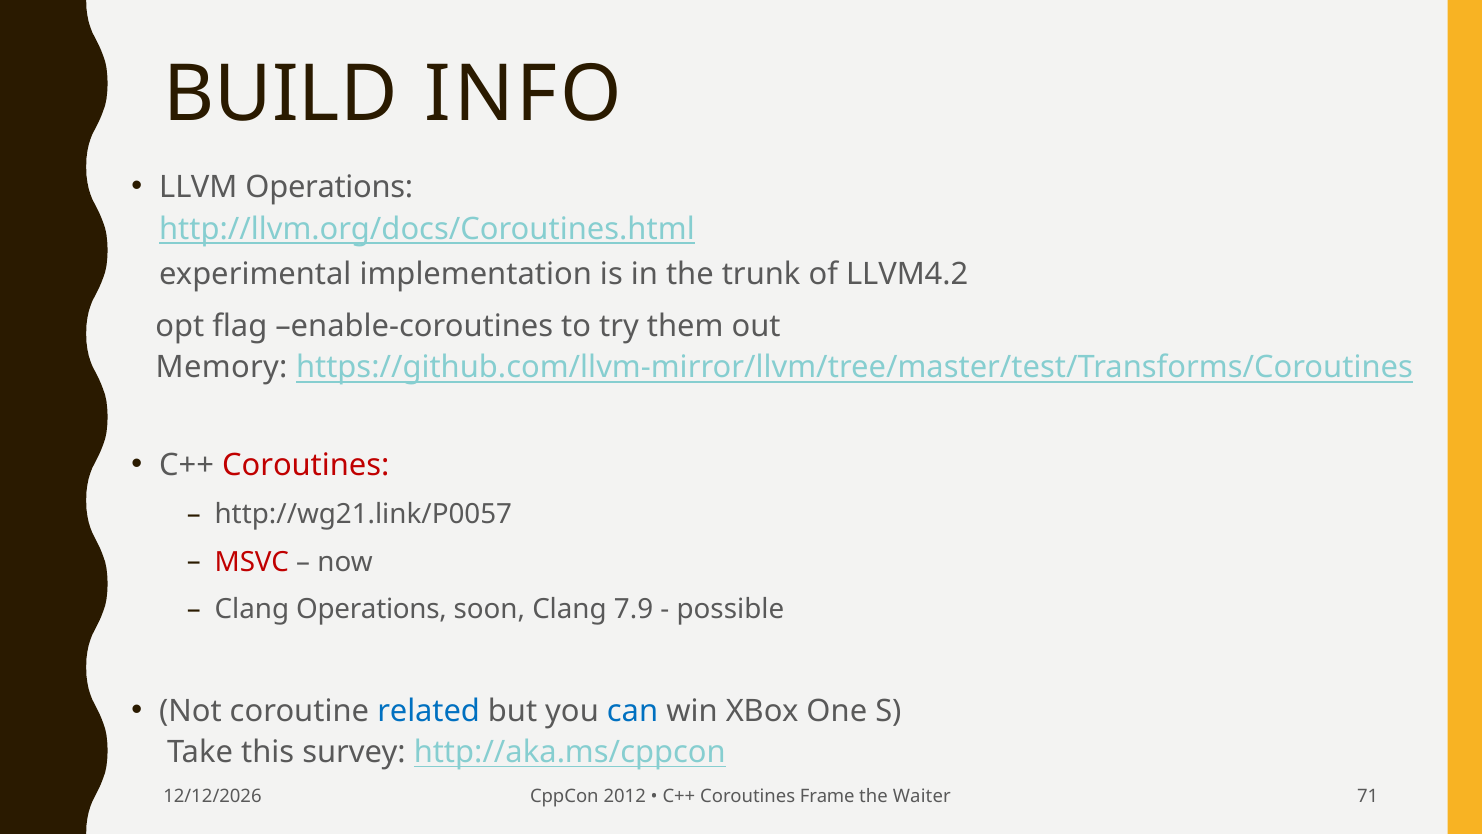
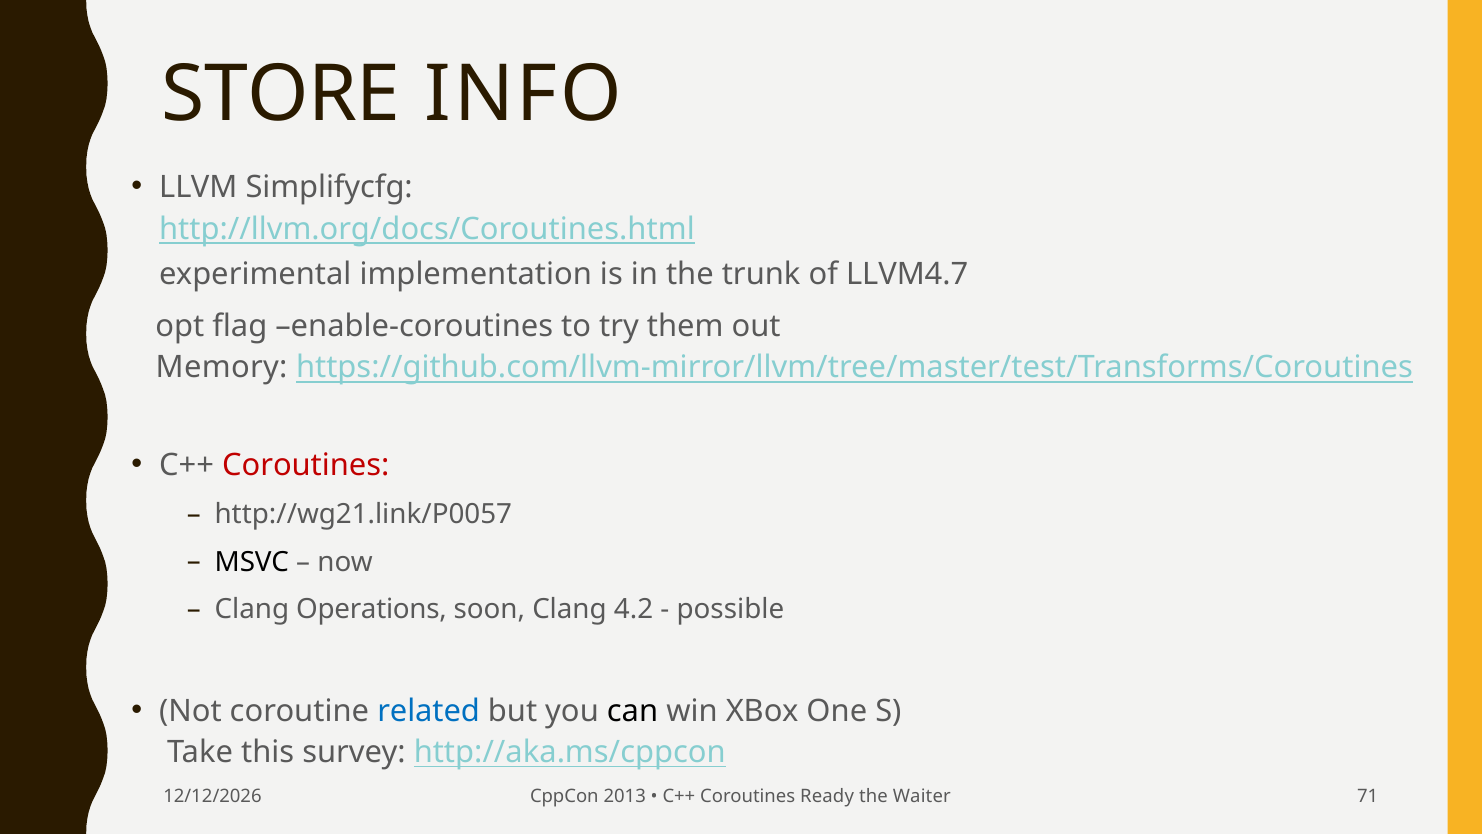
BUILD: BUILD -> STORE
LLVM Operations: Operations -> Simplifycfg
LLVM4.2: LLVM4.2 -> LLVM4.7
MSVC colour: red -> black
7.9: 7.9 -> 4.2
can colour: blue -> black
2012: 2012 -> 2013
Frame: Frame -> Ready
